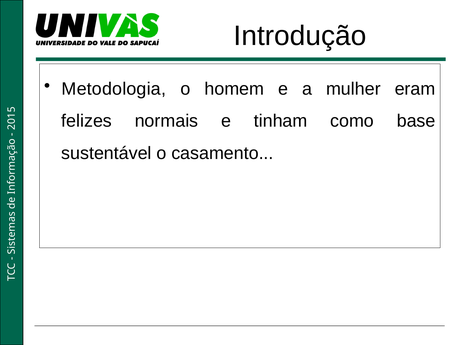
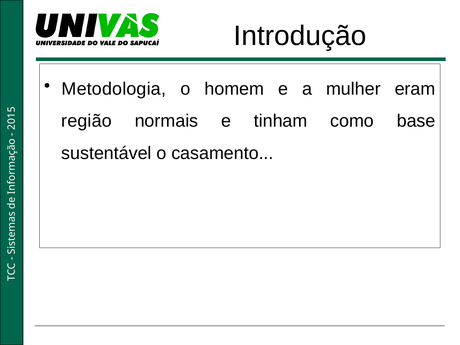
felizes: felizes -> região
